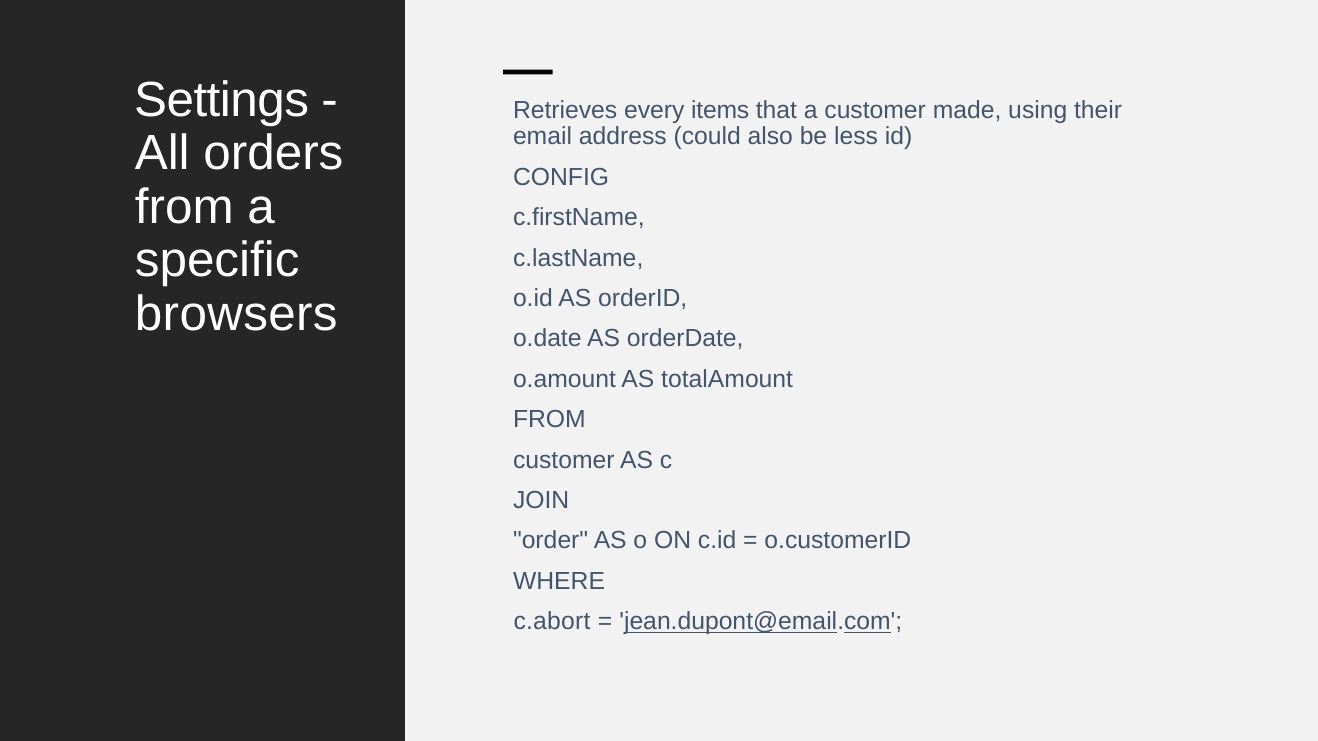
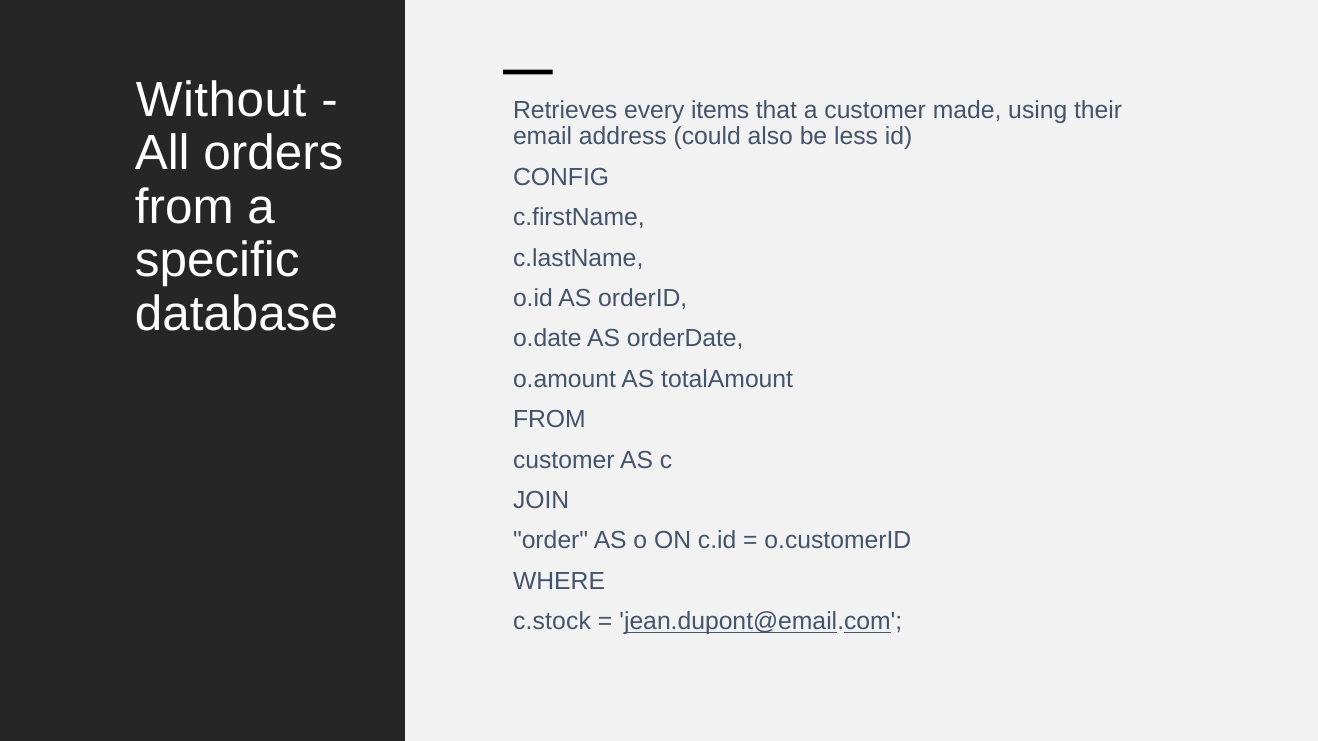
Settings: Settings -> Without
browsers: browsers -> database
c.abort: c.abort -> c.stock
